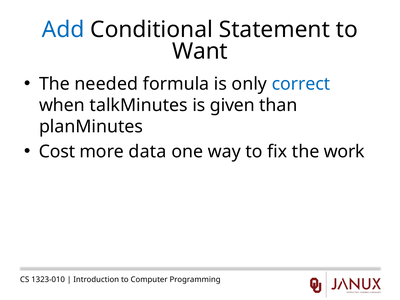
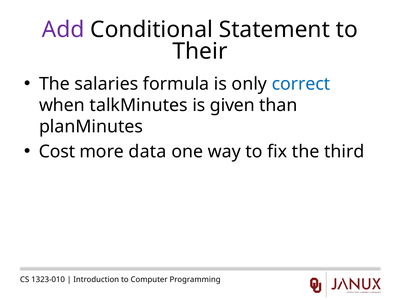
Add colour: blue -> purple
Want: Want -> Their
needed: needed -> salaries
work: work -> third
